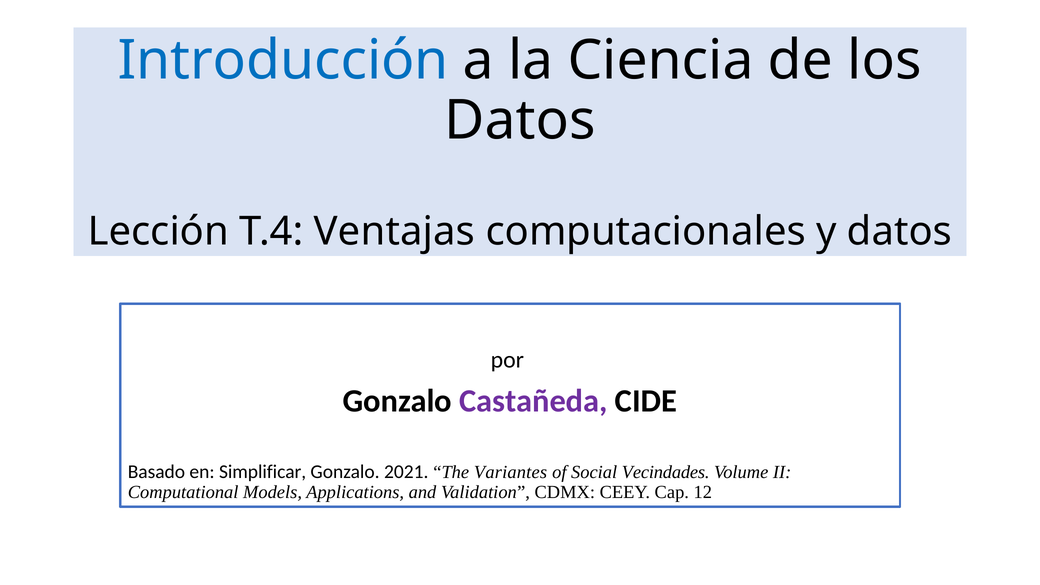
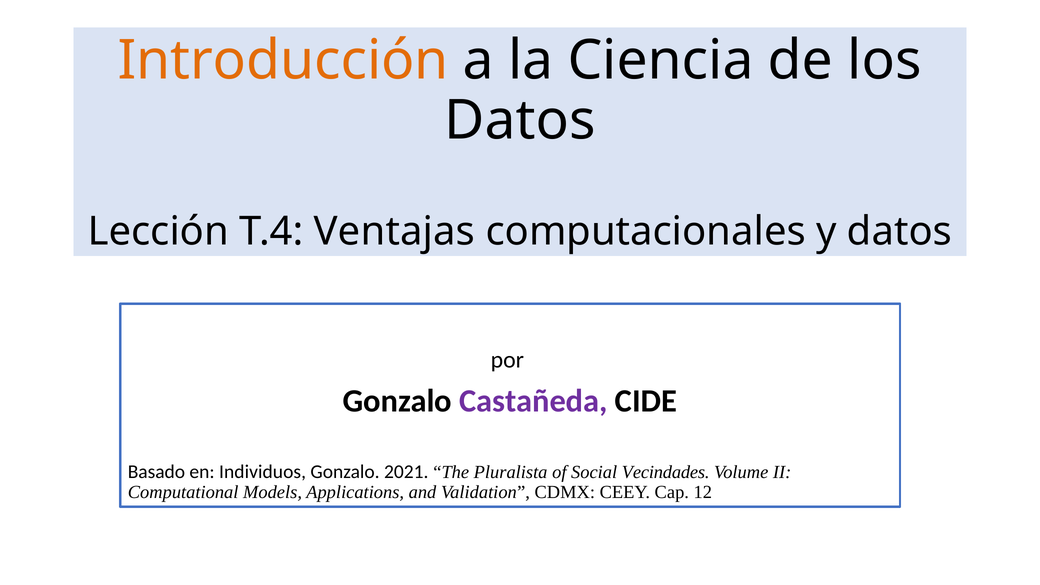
Introducción colour: blue -> orange
Simplificar: Simplificar -> Individuos
Variantes: Variantes -> Pluralista
